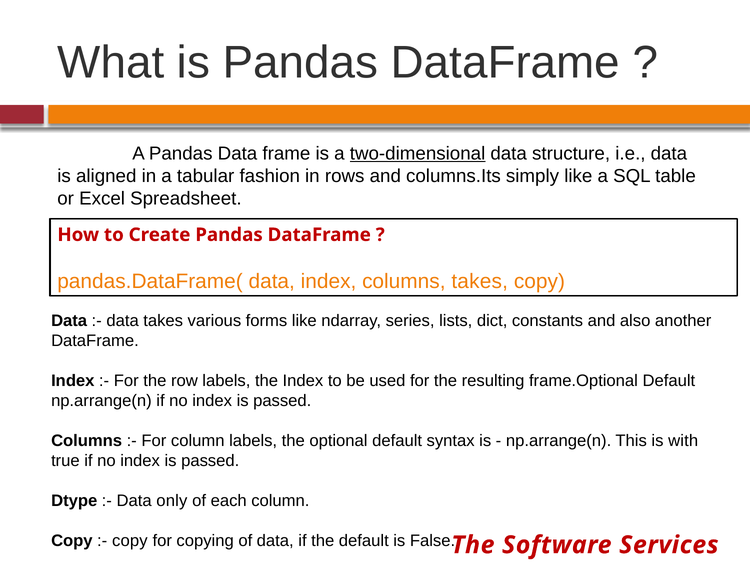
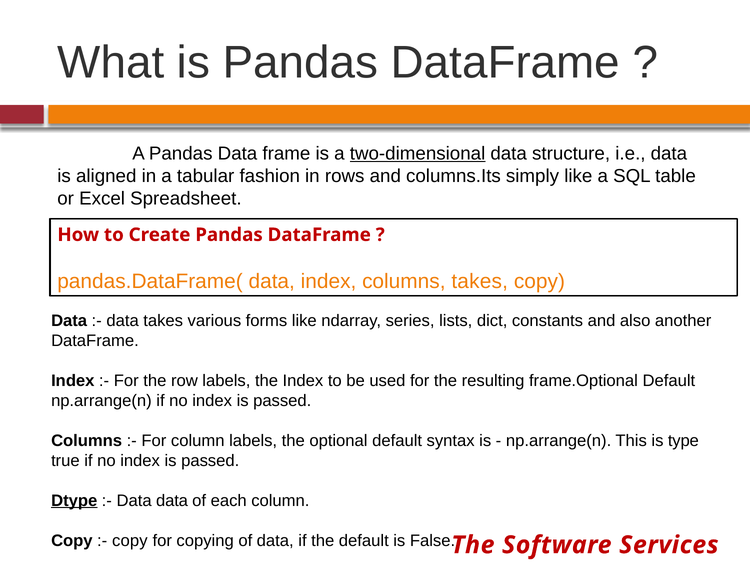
with: with -> type
Dtype underline: none -> present
Data only: only -> data
